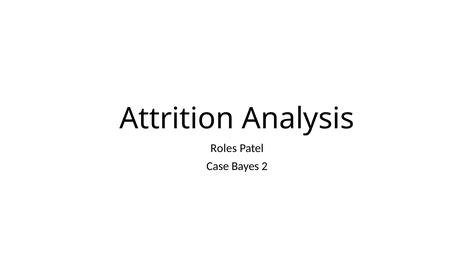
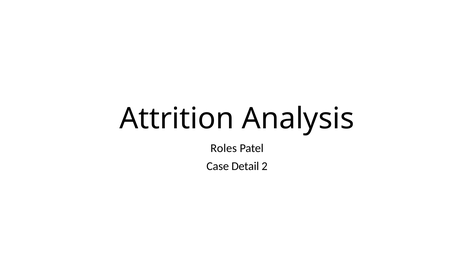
Bayes: Bayes -> Detail
